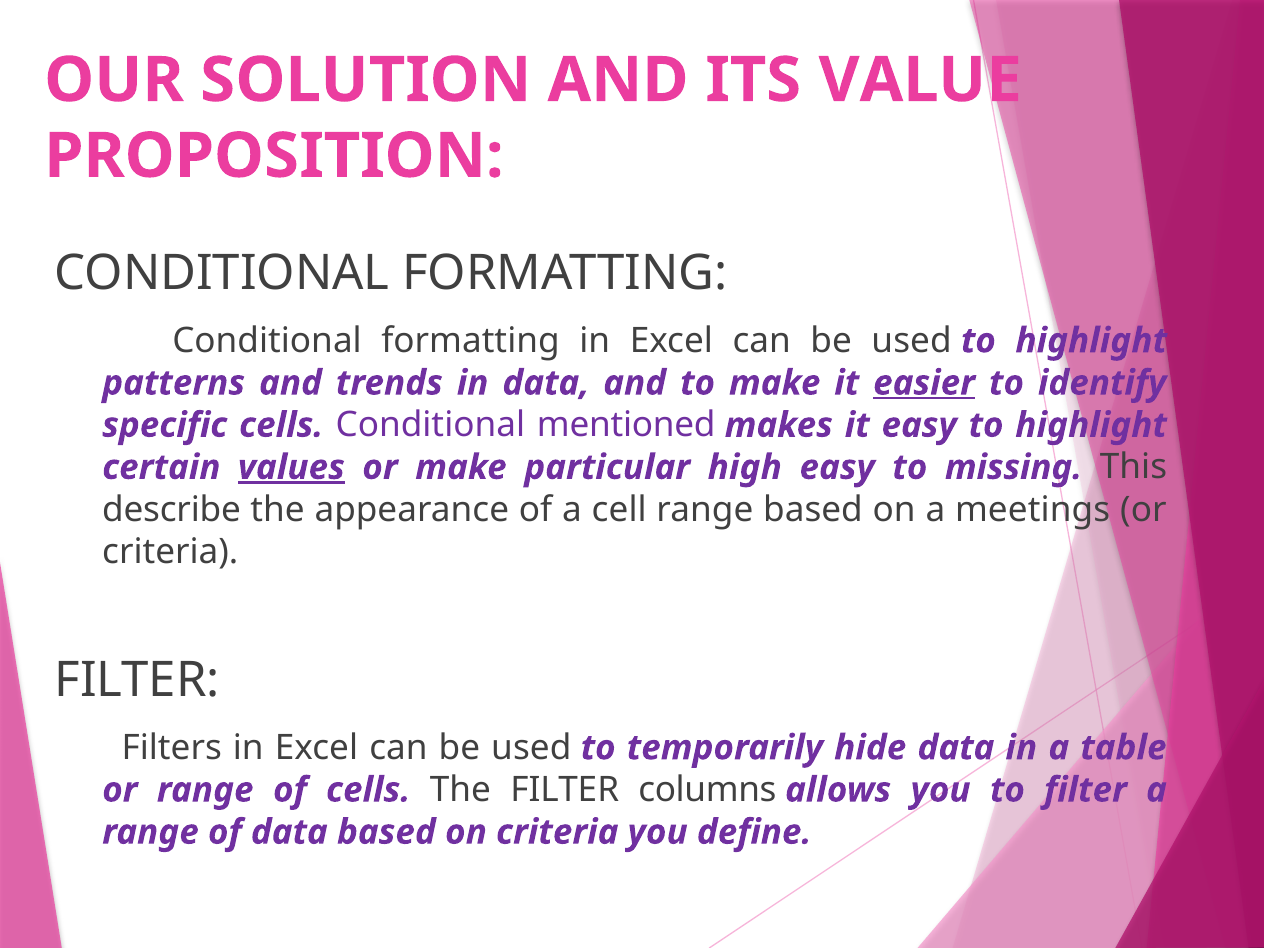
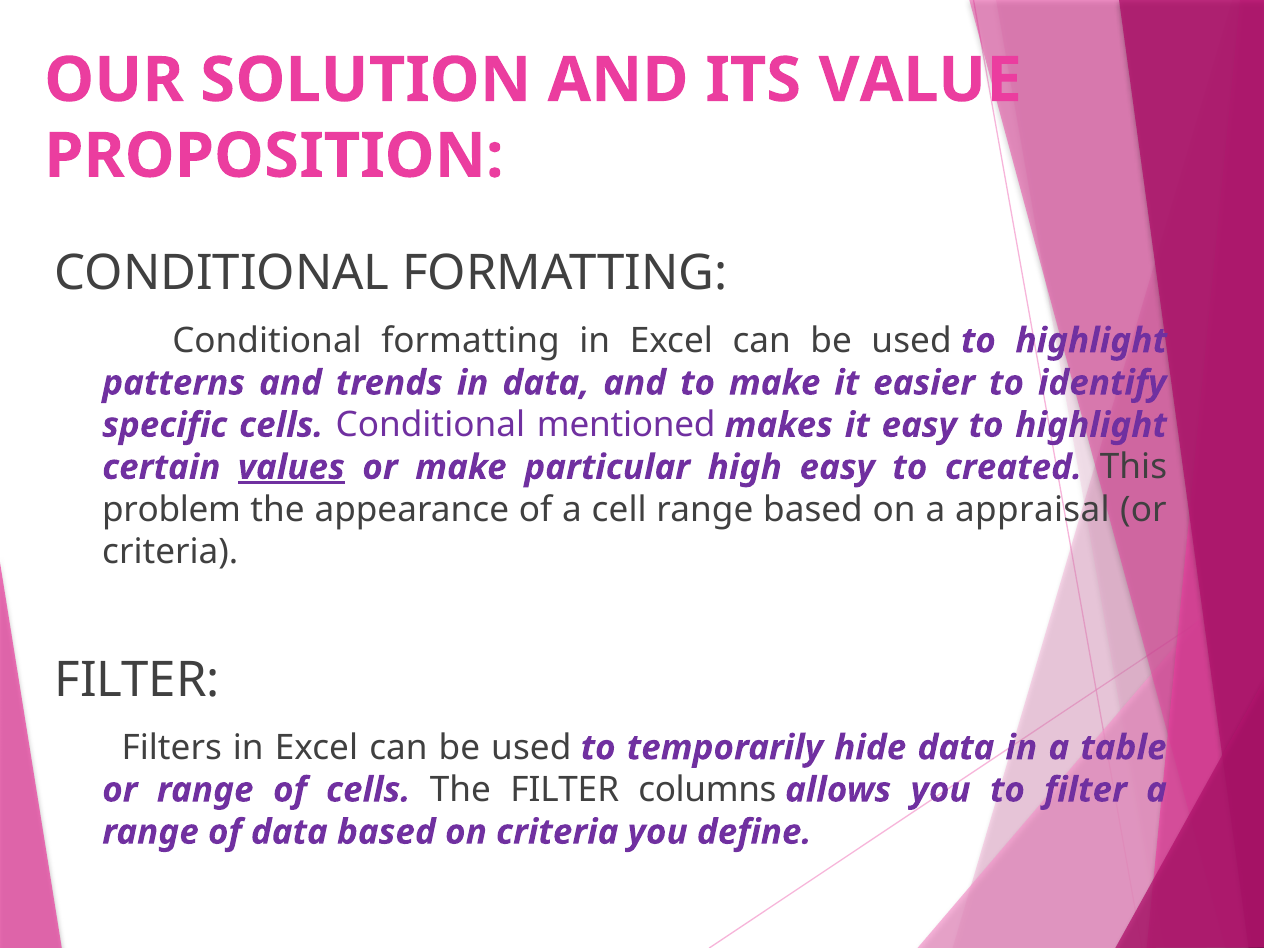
easier underline: present -> none
missing: missing -> created
describe: describe -> problem
meetings: meetings -> appraisal
